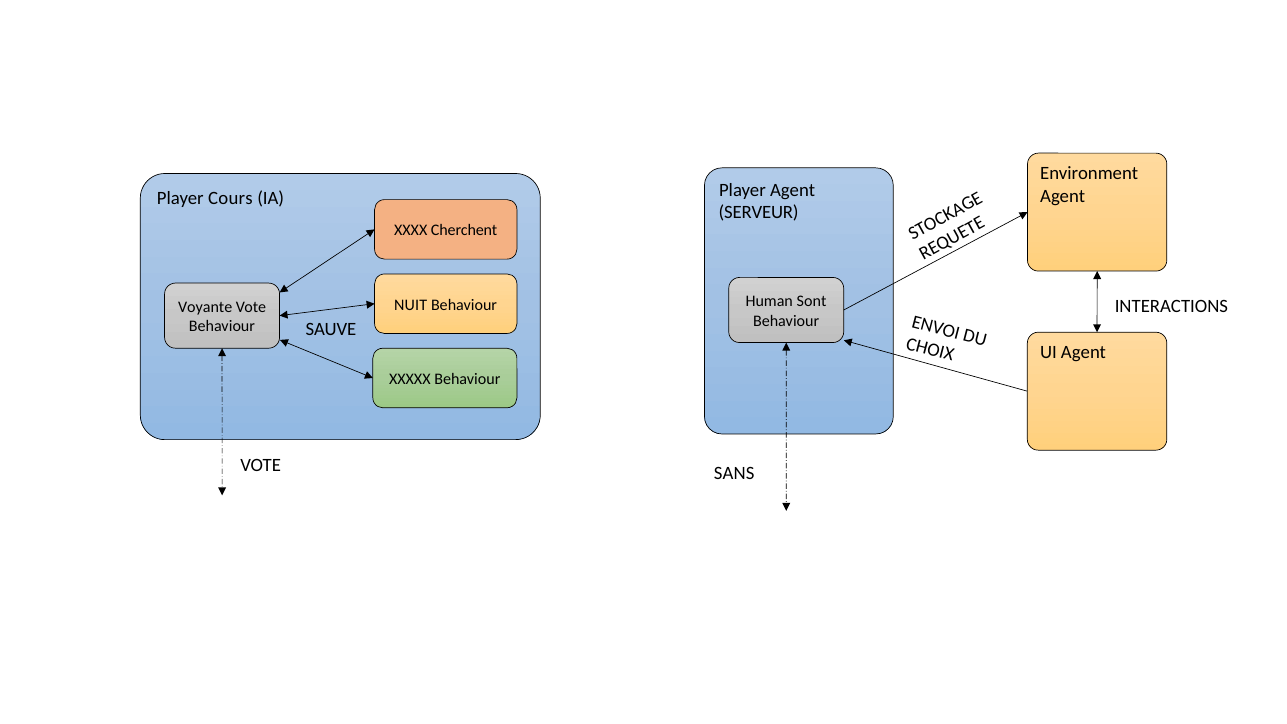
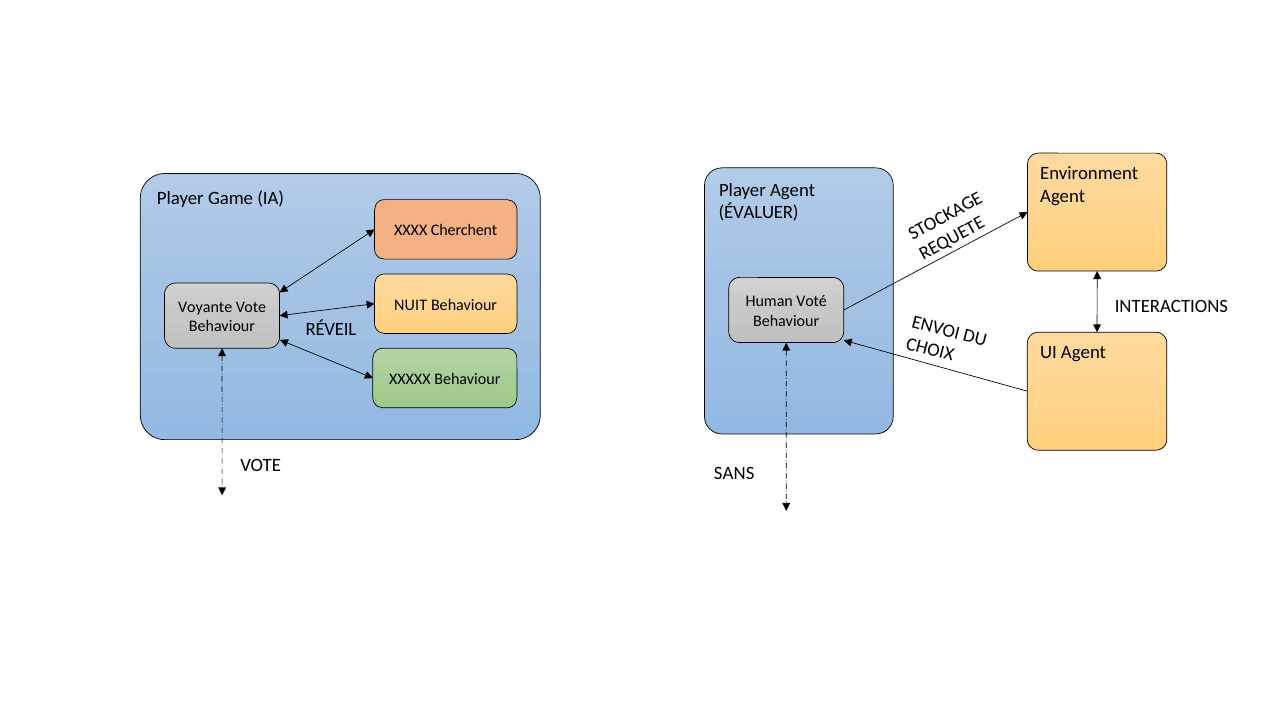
Cours: Cours -> Game
SERVEUR: SERVEUR -> ÉVALUER
Sont: Sont -> Voté
SAUVE: SAUVE -> RÉVEIL
